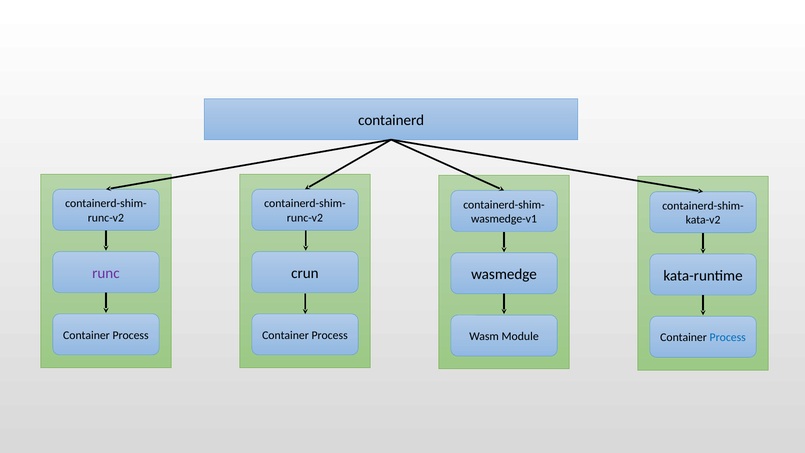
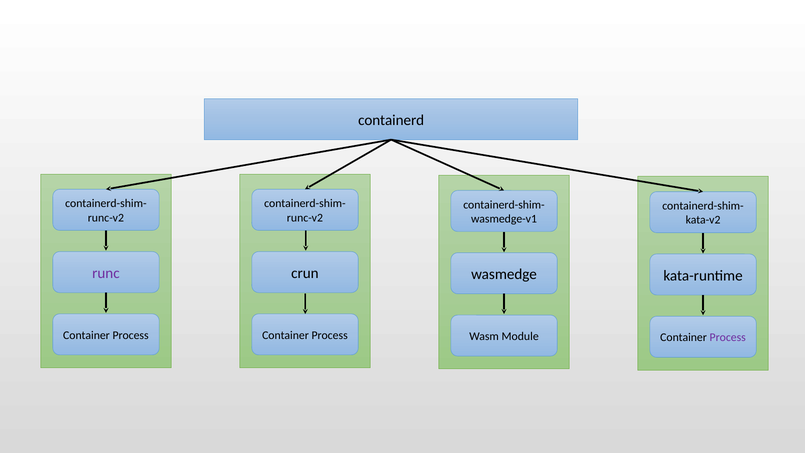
Process at (728, 337) colour: blue -> purple
